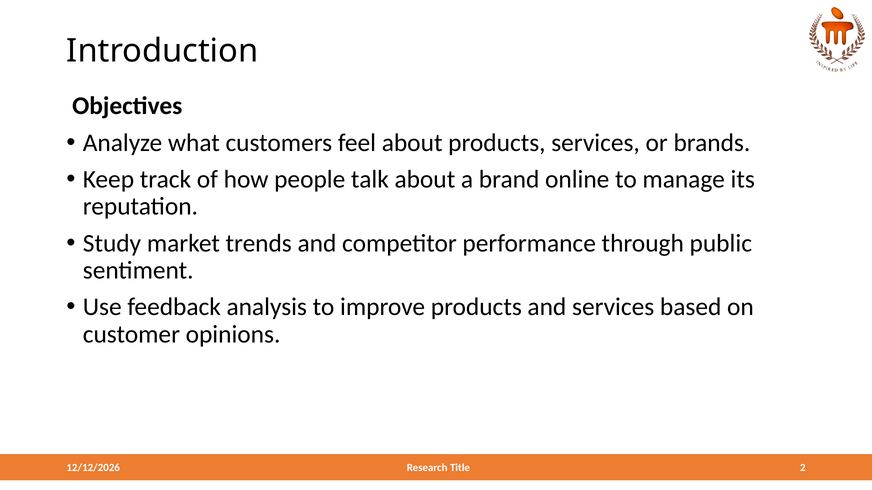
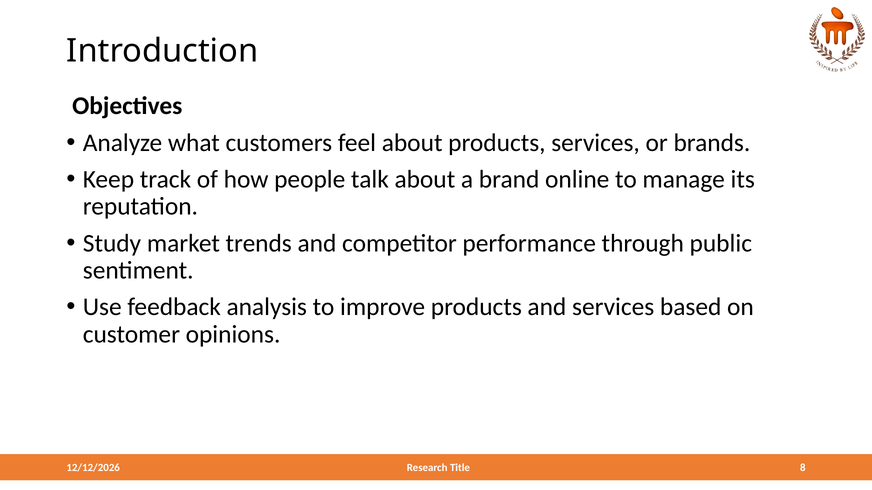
2: 2 -> 8
